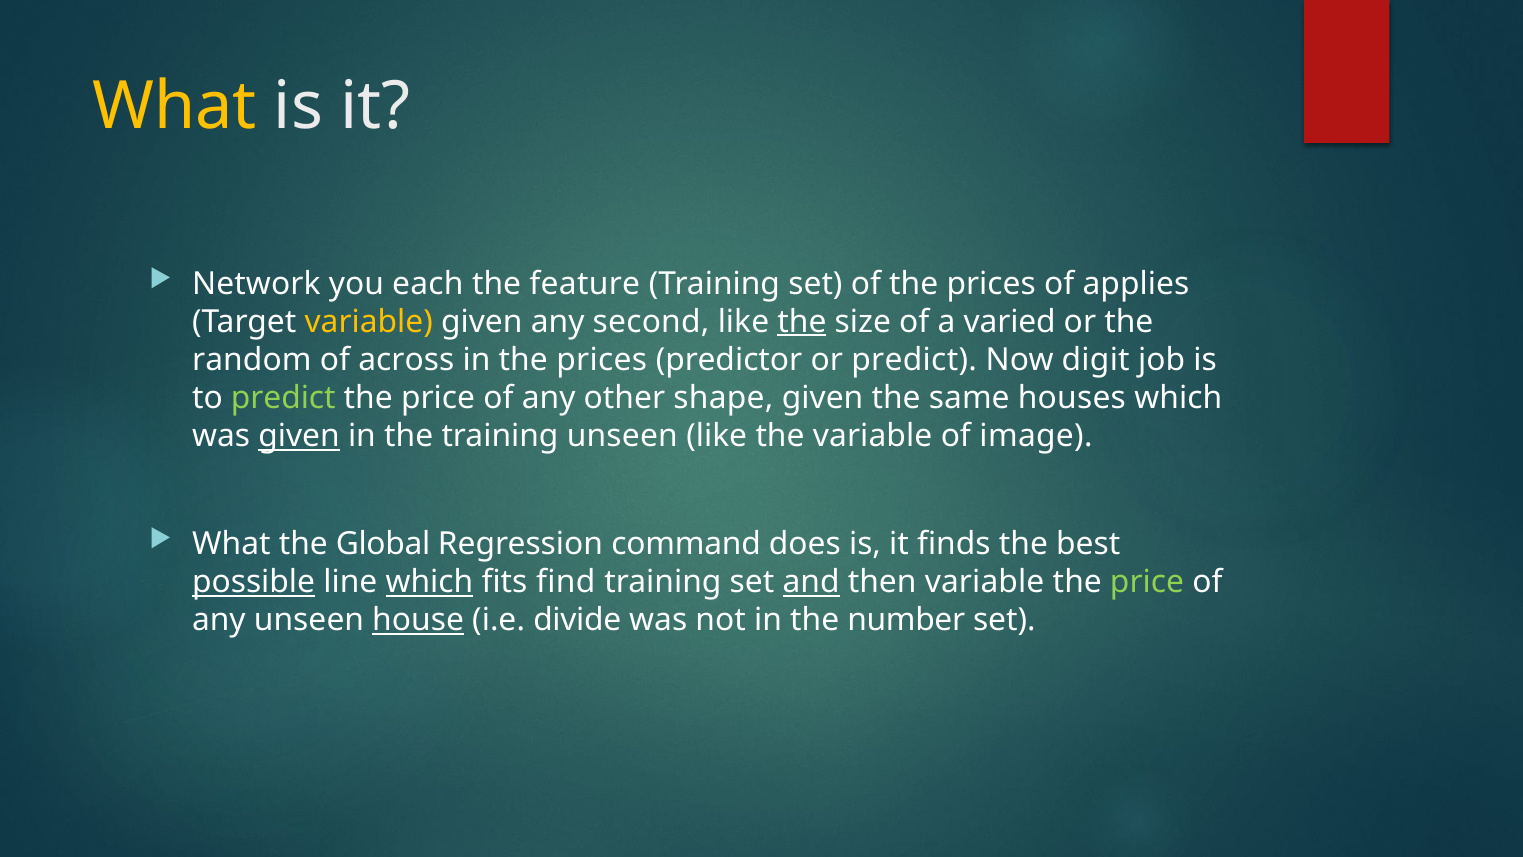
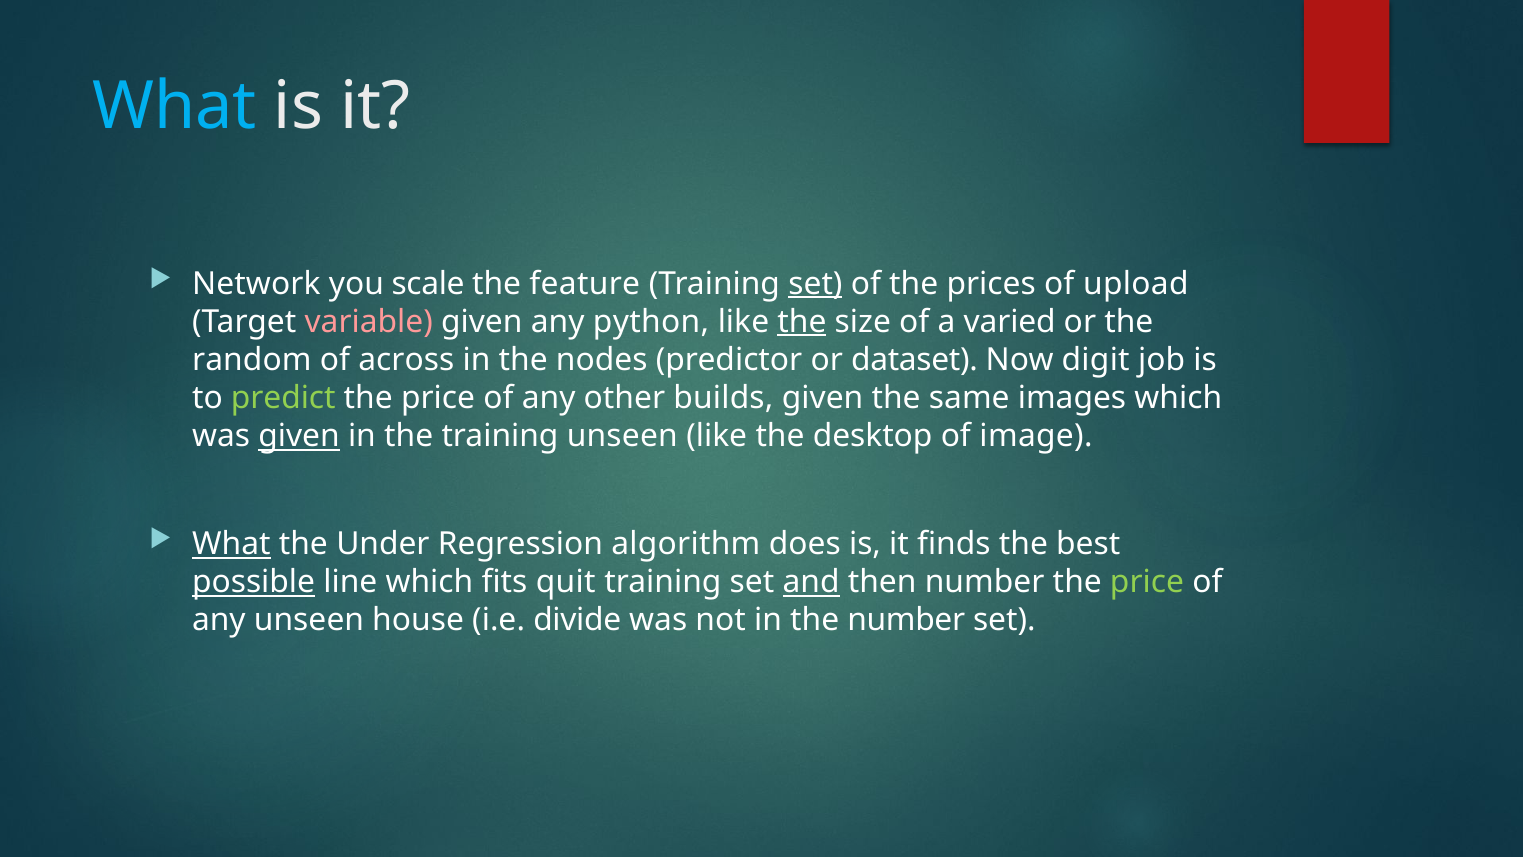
What at (174, 107) colour: yellow -> light blue
each: each -> scale
set at (815, 283) underline: none -> present
applies: applies -> upload
variable at (369, 322) colour: yellow -> pink
second: second -> python
in the prices: prices -> nodes
or predict: predict -> dataset
shape: shape -> builds
houses: houses -> images
the variable: variable -> desktop
What at (231, 544) underline: none -> present
Global: Global -> Under
command: command -> algorithm
which at (429, 582) underline: present -> none
find: find -> quit
then variable: variable -> number
house underline: present -> none
